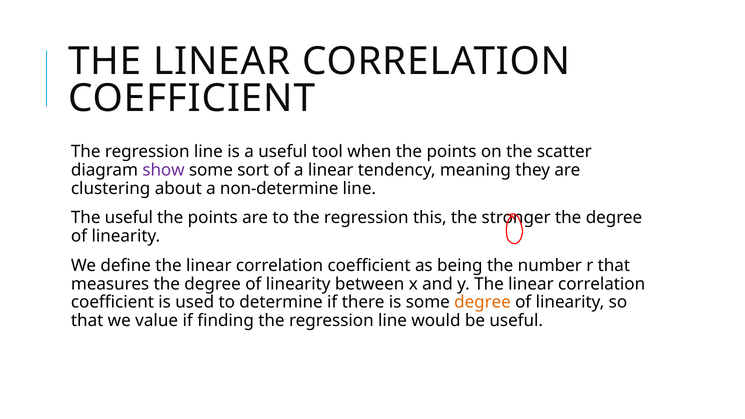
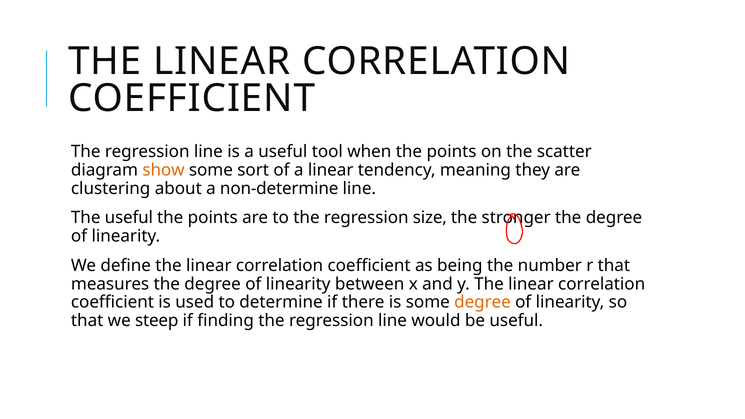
show colour: purple -> orange
this: this -> size
value: value -> steep
